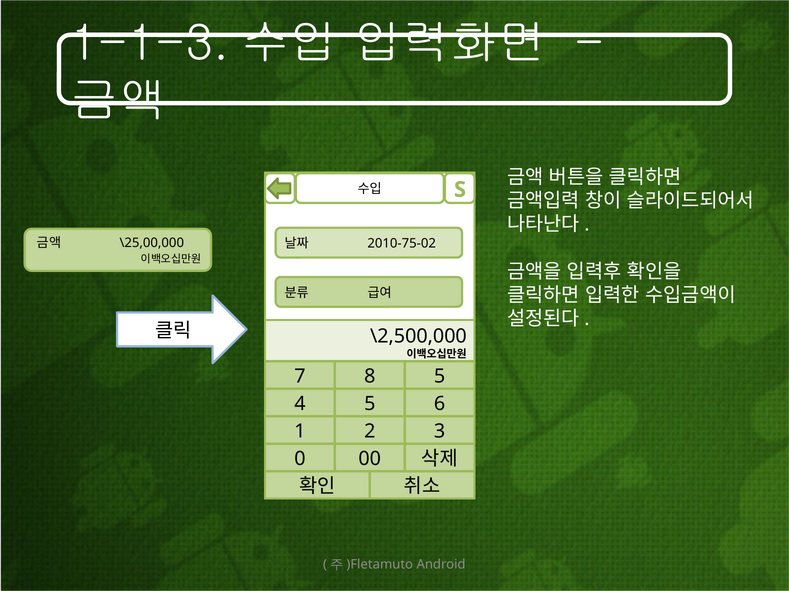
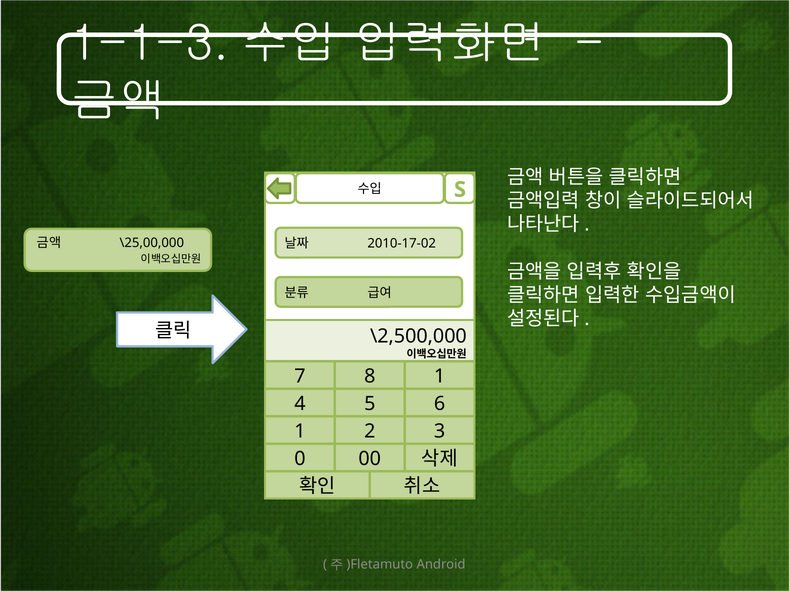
2010-75-02: 2010-75-02 -> 2010-17-02
8 5: 5 -> 1
